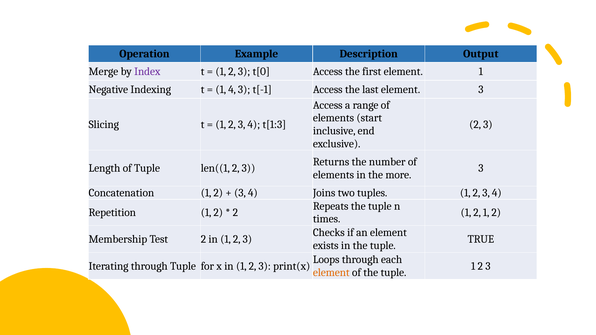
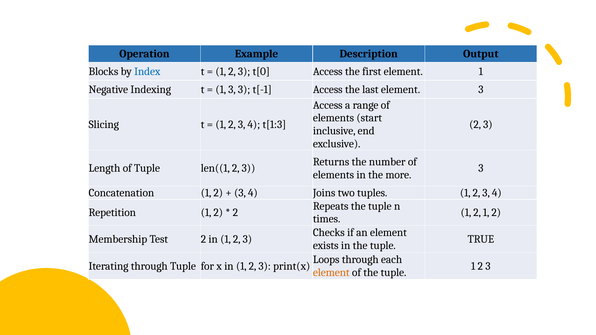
Merge: Merge -> Blocks
Index colour: purple -> blue
1 4: 4 -> 3
